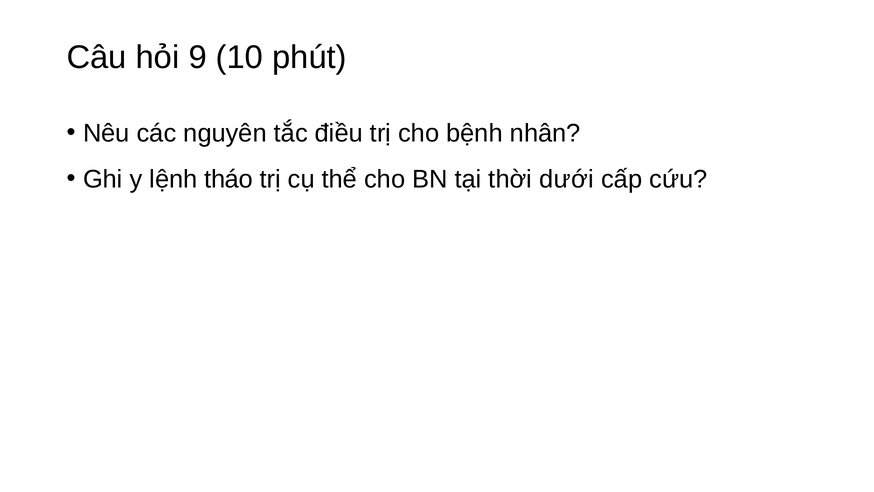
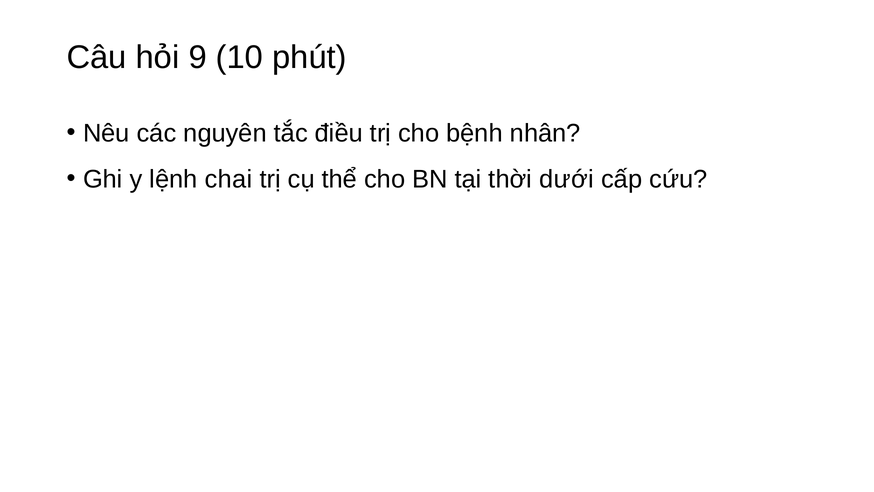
tháo: tháo -> chai
